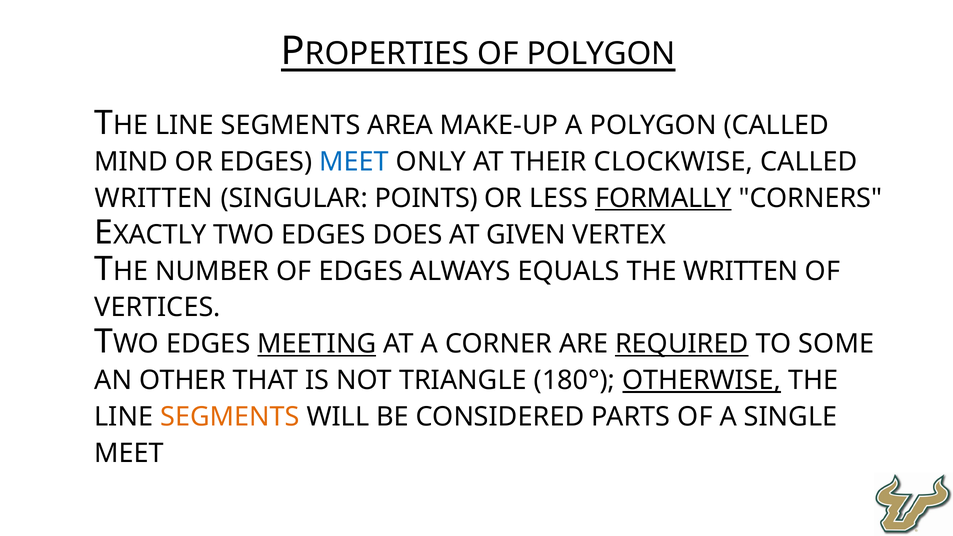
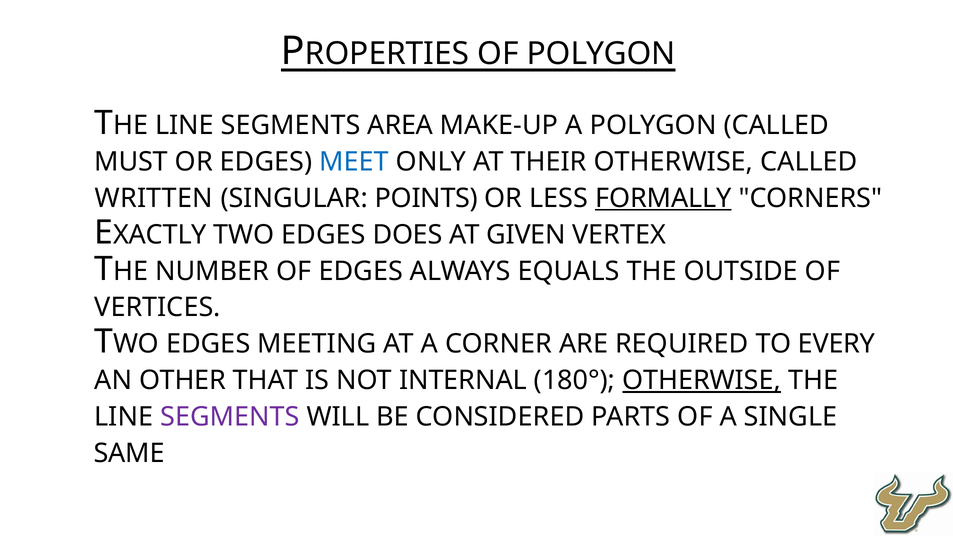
MIND: MIND -> MUST
THEIR CLOCKWISE: CLOCKWISE -> OTHERWISE
THE WRITTEN: WRITTEN -> OUTSIDE
MEETING underline: present -> none
REQUIRED underline: present -> none
SOME: SOME -> EVERY
TRIANGLE: TRIANGLE -> INTERNAL
SEGMENTS at (230, 417) colour: orange -> purple
MEET at (129, 453): MEET -> SAME
